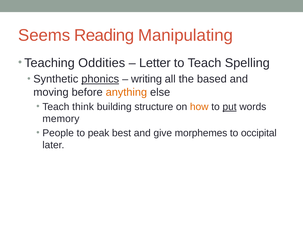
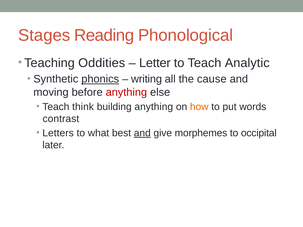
Seems: Seems -> Stages
Manipulating: Manipulating -> Phonological
Spelling: Spelling -> Analytic
based: based -> cause
anything at (126, 92) colour: orange -> red
building structure: structure -> anything
put underline: present -> none
memory: memory -> contrast
People: People -> Letters
peak: peak -> what
and at (142, 133) underline: none -> present
